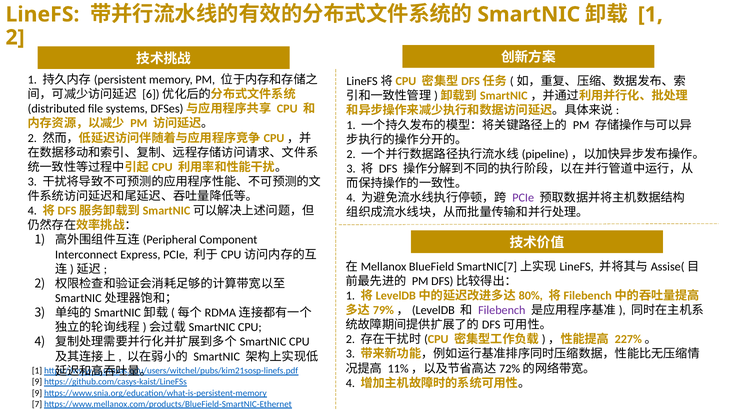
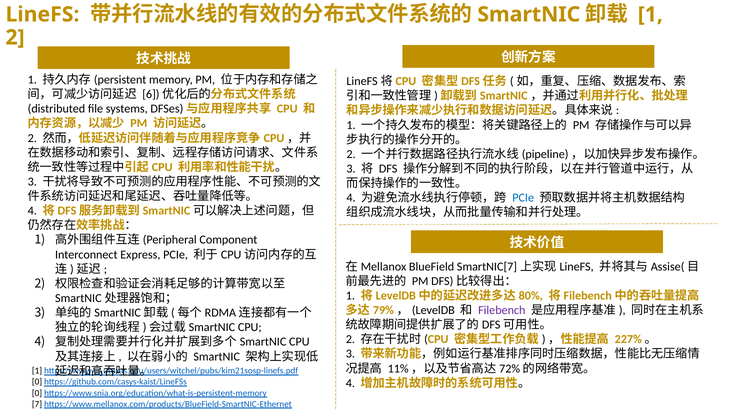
PCIe at (523, 198) colour: purple -> blue
9 at (37, 382): 9 -> 0
9 at (37, 393): 9 -> 0
